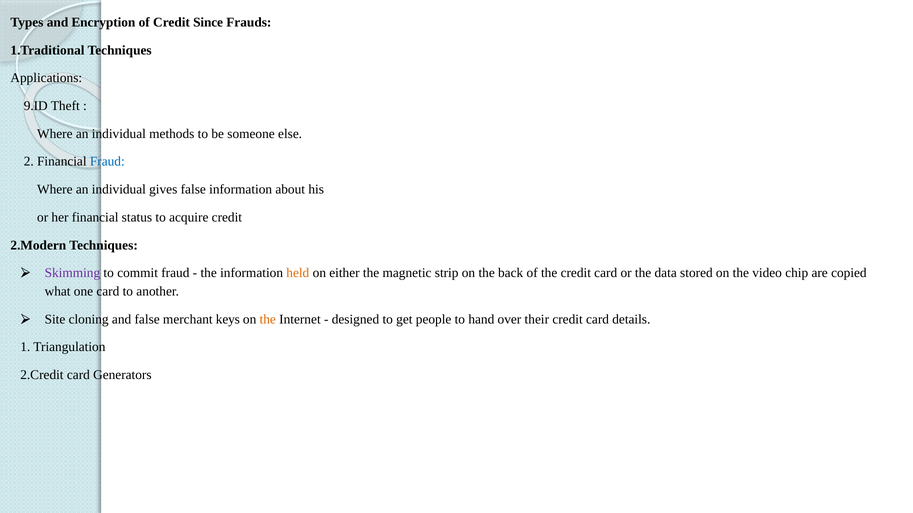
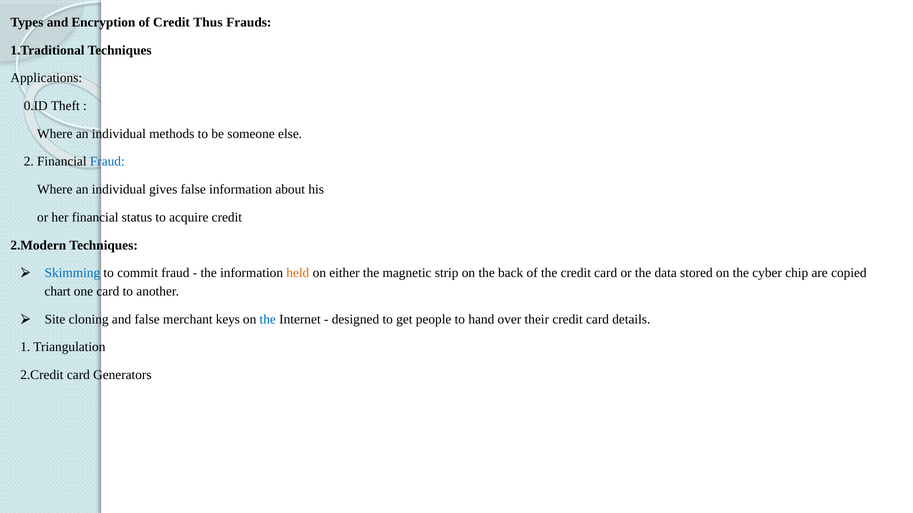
Since: Since -> Thus
9.ID: 9.ID -> 0.ID
Skimming colour: purple -> blue
video: video -> cyber
what: what -> chart
the at (268, 320) colour: orange -> blue
